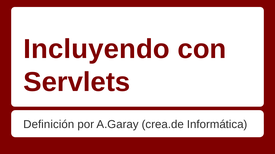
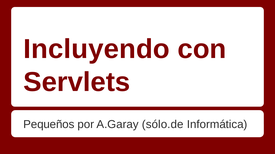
Definición: Definición -> Pequeños
crea.de: crea.de -> sólo.de
